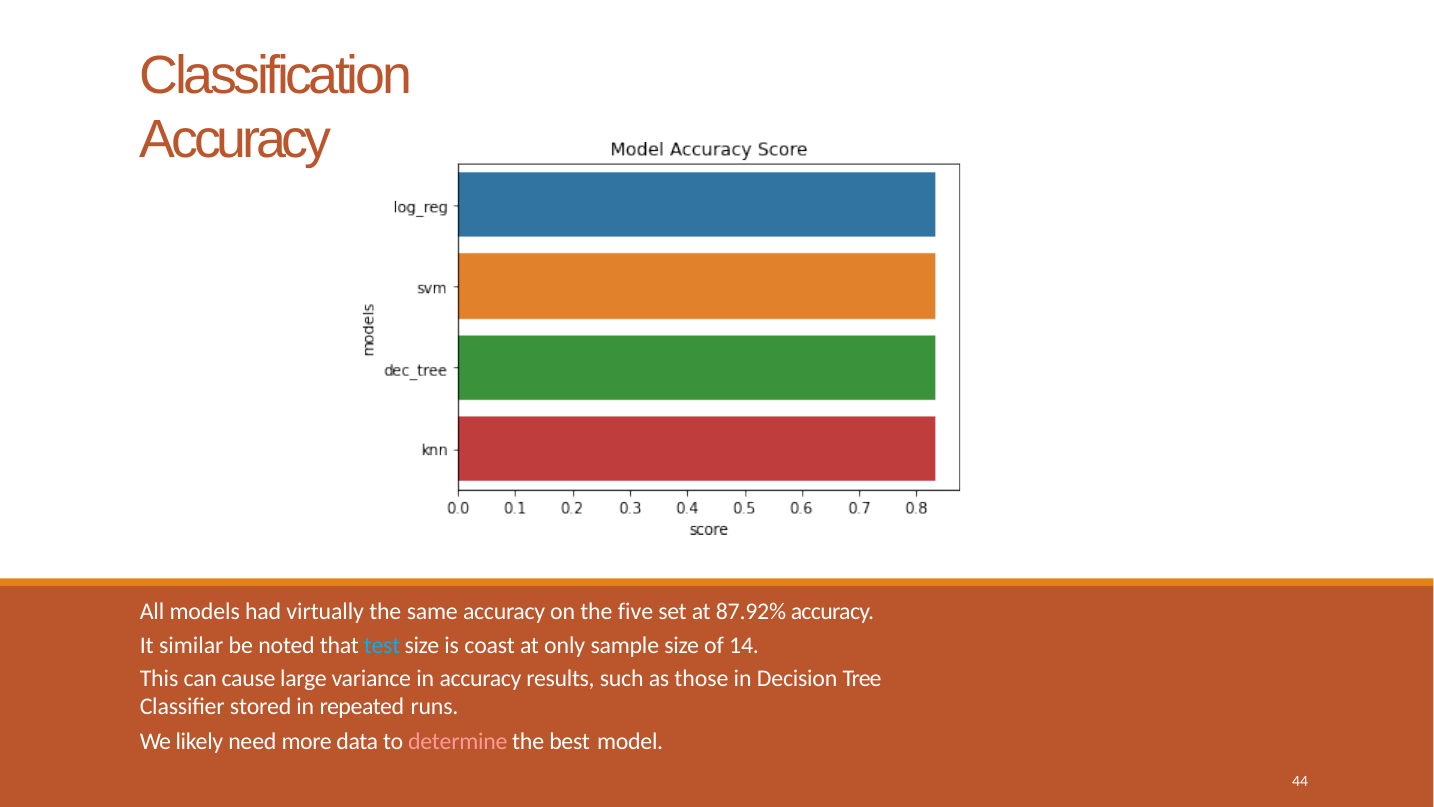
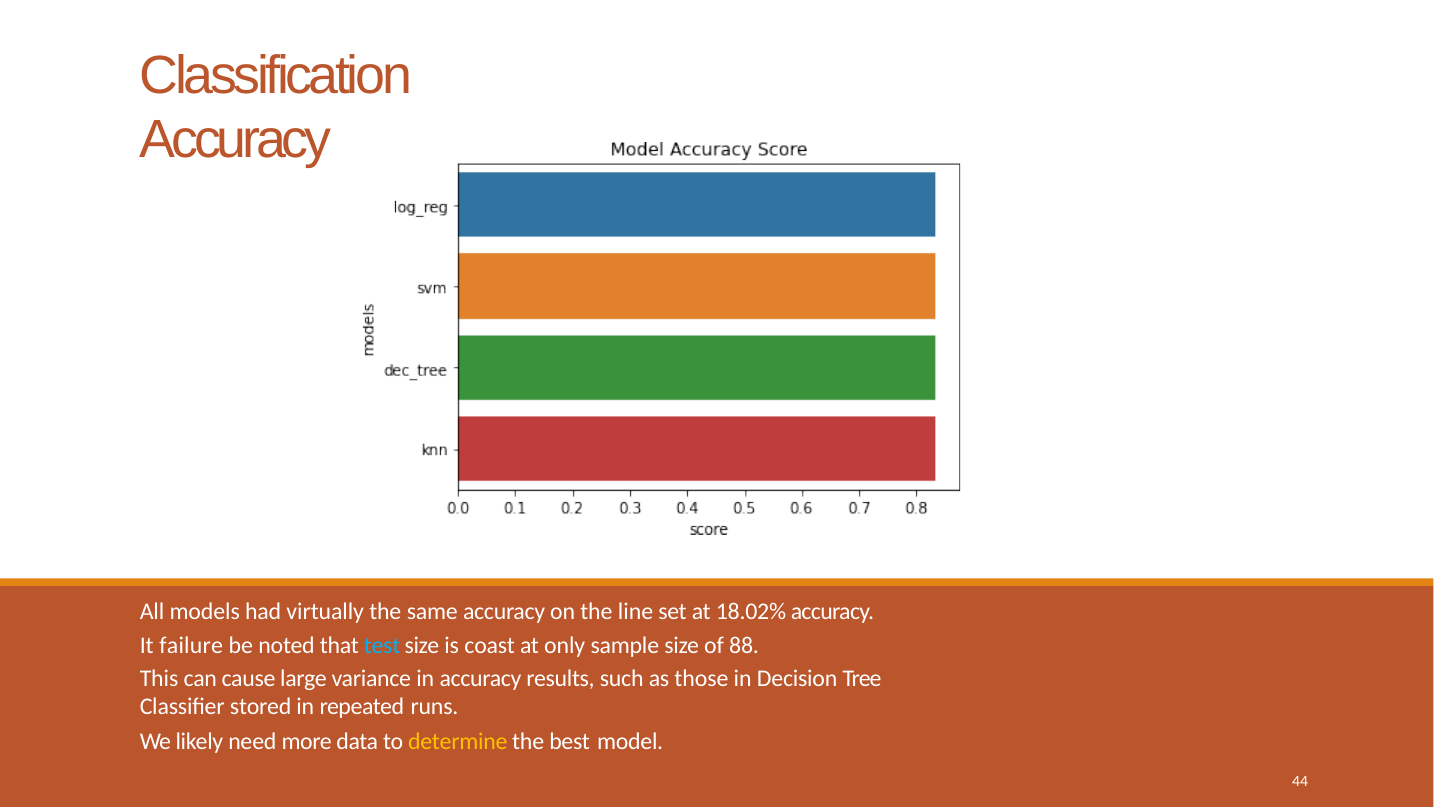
five: five -> line
87.92%: 87.92% -> 18.02%
similar: similar -> failure
14: 14 -> 88
determine colour: pink -> yellow
